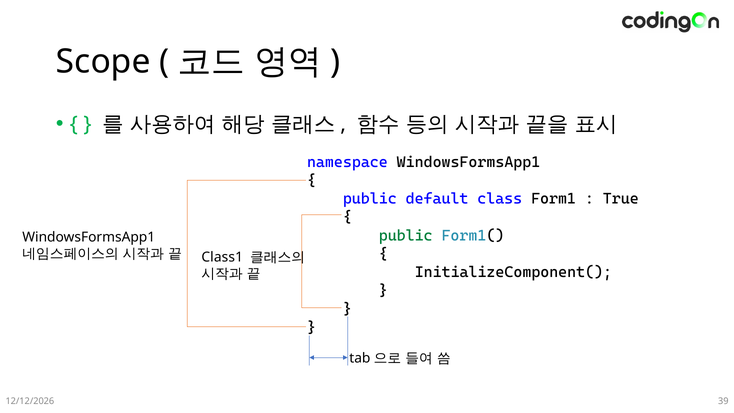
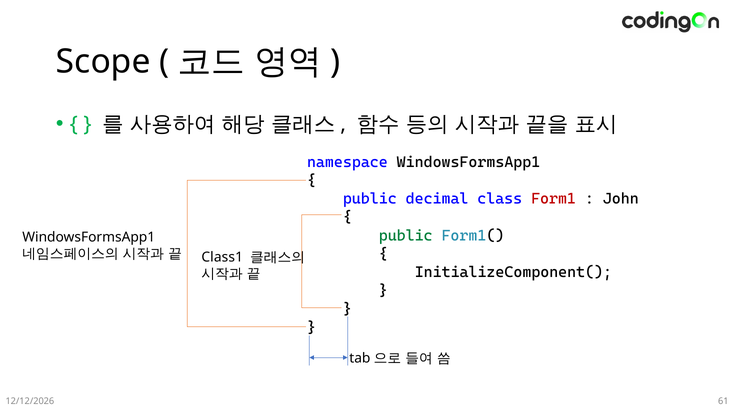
default: default -> decimal
Form1 colour: black -> red
True: True -> John
39: 39 -> 61
